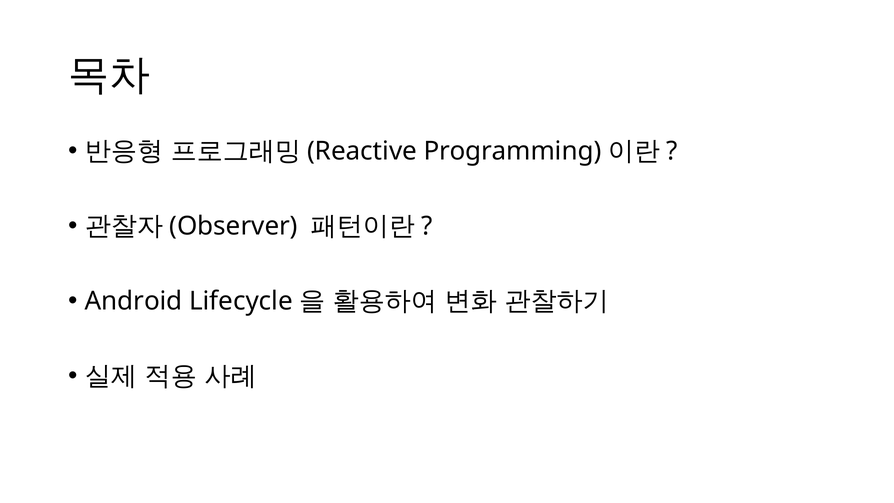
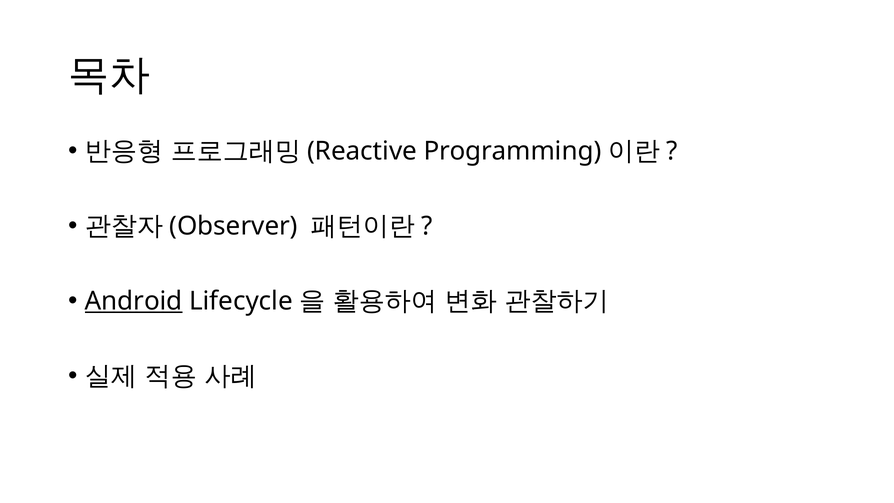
Android underline: none -> present
